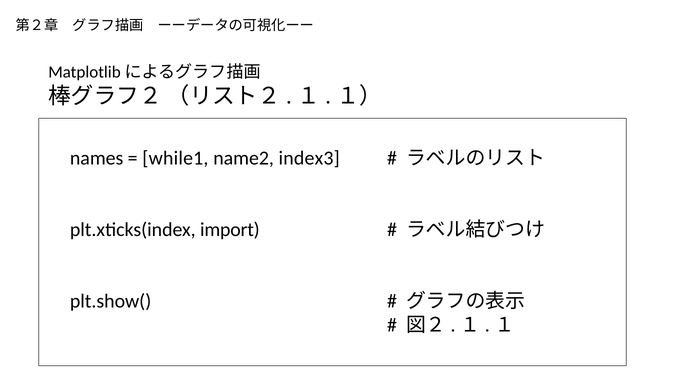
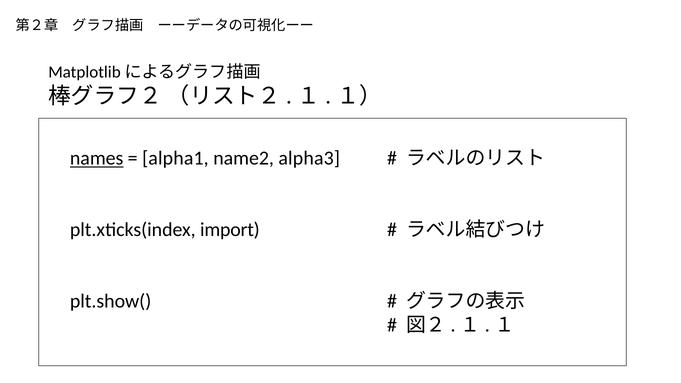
names underline: none -> present
while1: while1 -> alpha1
index3: index3 -> alpha3
